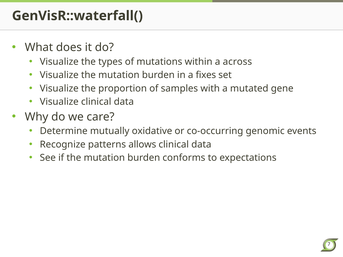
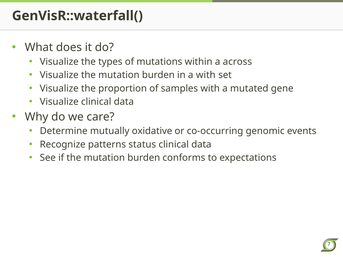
a fixes: fixes -> with
allows: allows -> status
